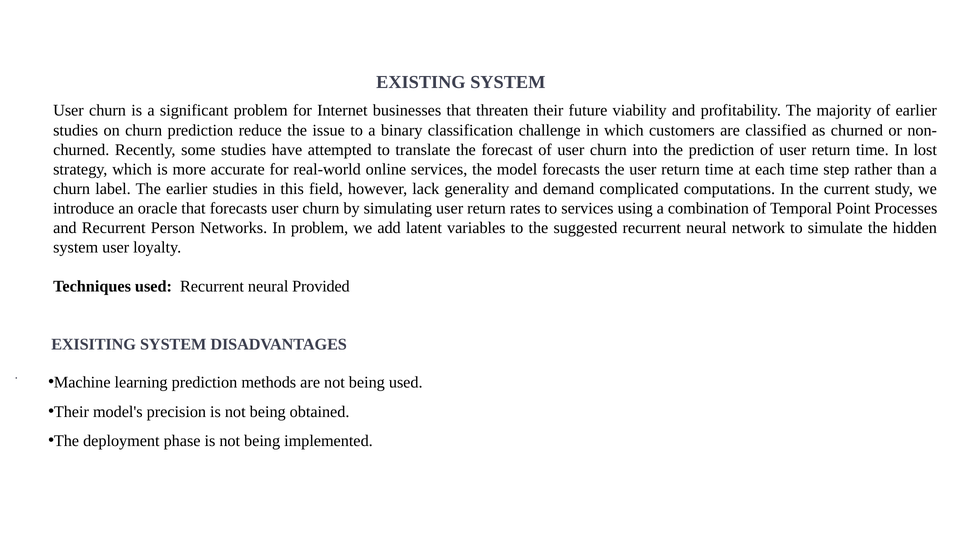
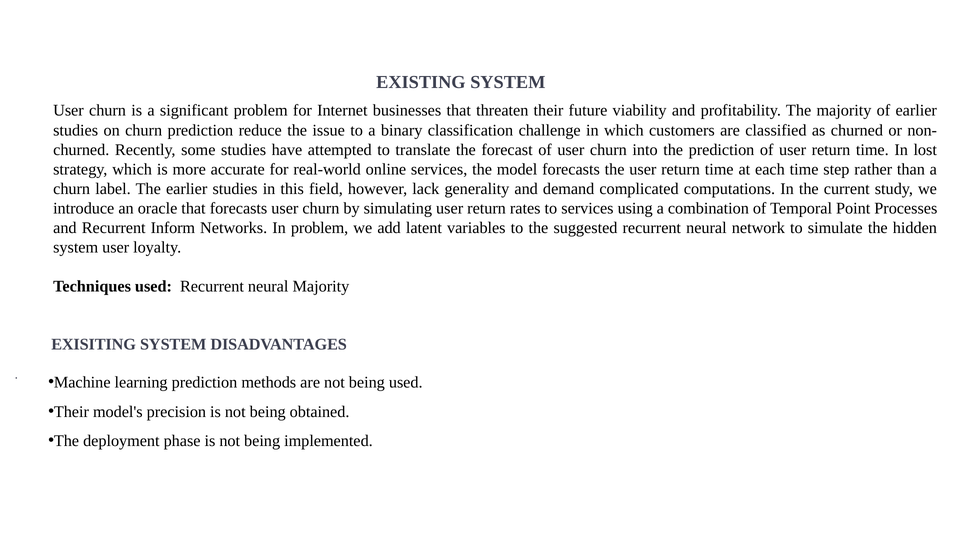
Person: Person -> Inform
neural Provided: Provided -> Majority
